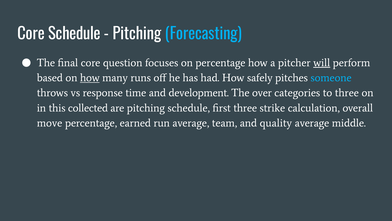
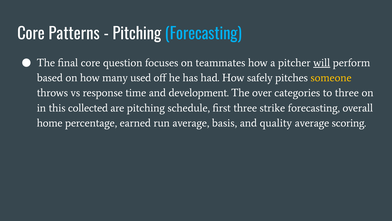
Core Schedule: Schedule -> Patterns
on percentage: percentage -> teammates
how at (90, 78) underline: present -> none
runs: runs -> used
someone colour: light blue -> yellow
strike calculation: calculation -> forecasting
move: move -> home
team: team -> basis
middle: middle -> scoring
